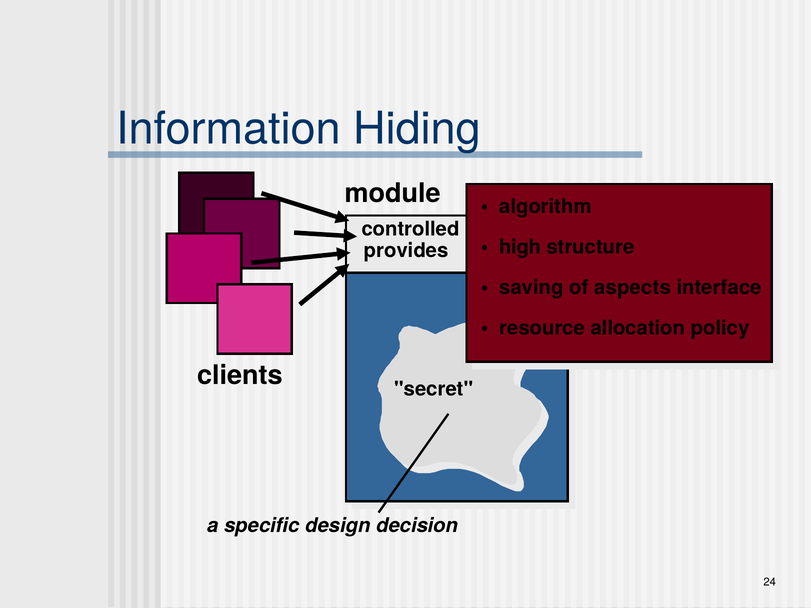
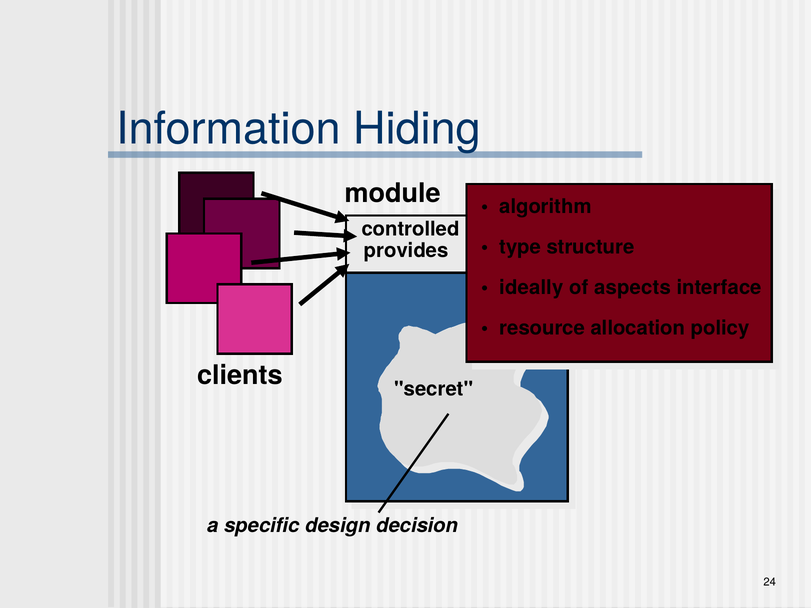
high: high -> type
saving: saving -> ideally
